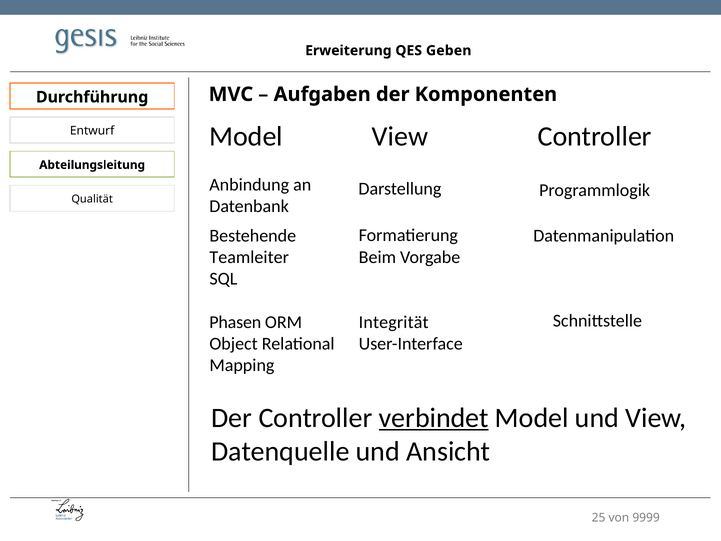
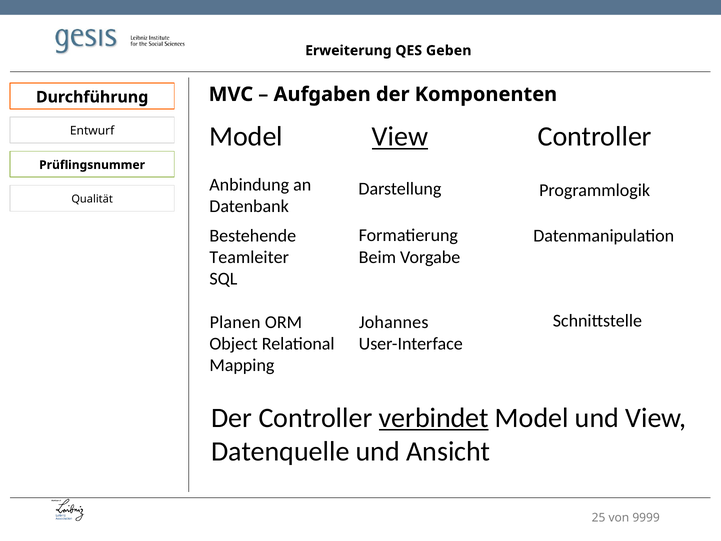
View at (400, 137) underline: none -> present
Abteilungsleitung: Abteilungsleitung -> Prüflingsnummer
Integrität: Integrität -> Johannes
Phasen: Phasen -> Planen
